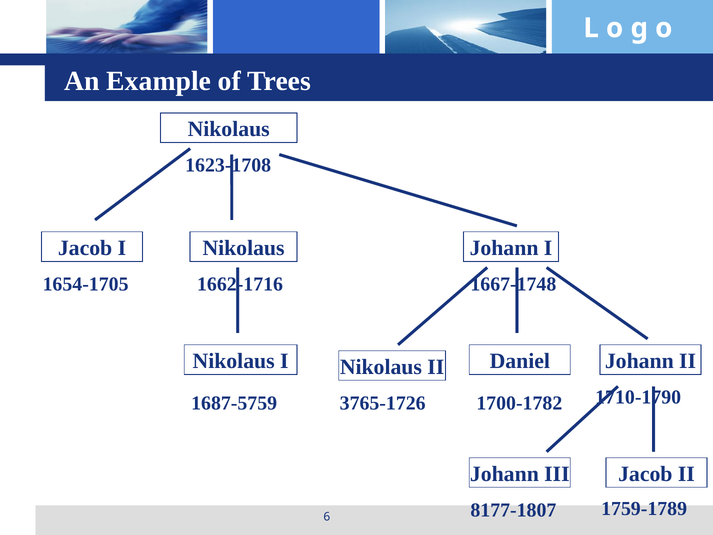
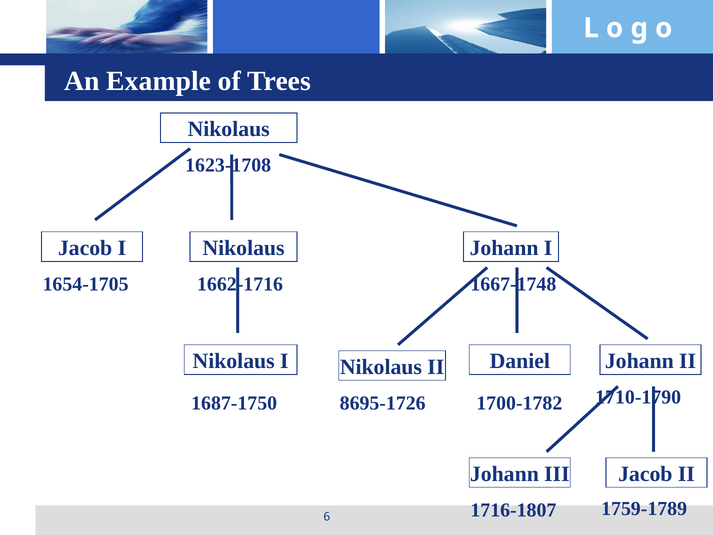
1687-5759: 1687-5759 -> 1687-1750
3765-1726: 3765-1726 -> 8695-1726
8177-1807: 8177-1807 -> 1716-1807
